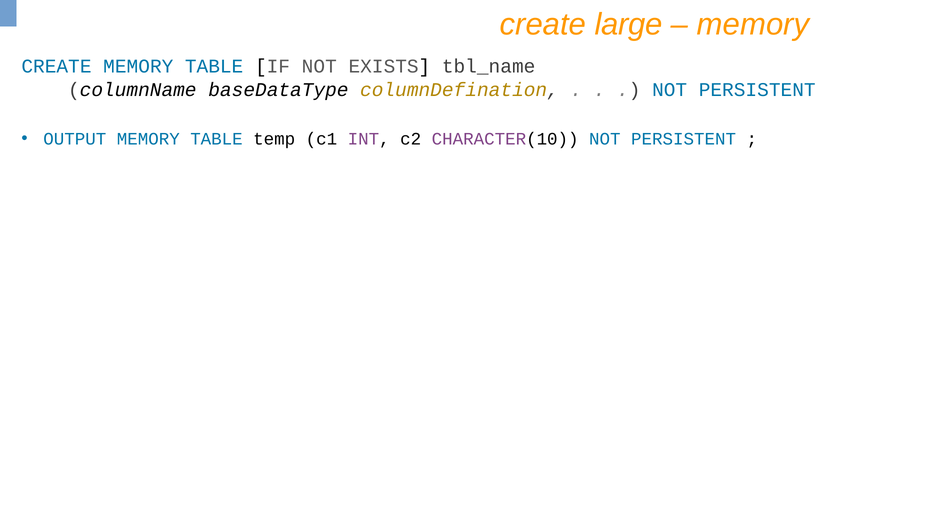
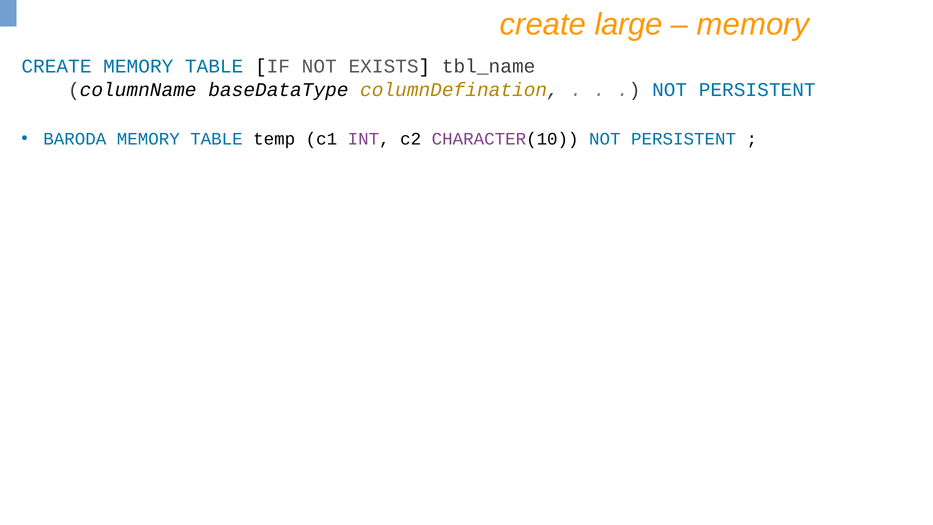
OUTPUT: OUTPUT -> BARODA
